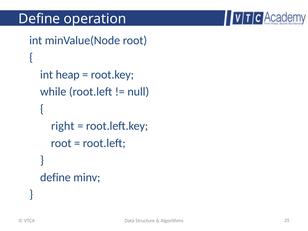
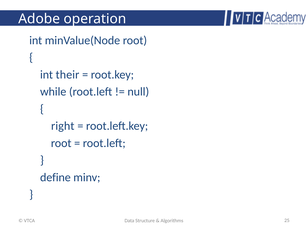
Define at (39, 19): Define -> Adobe
heap: heap -> their
